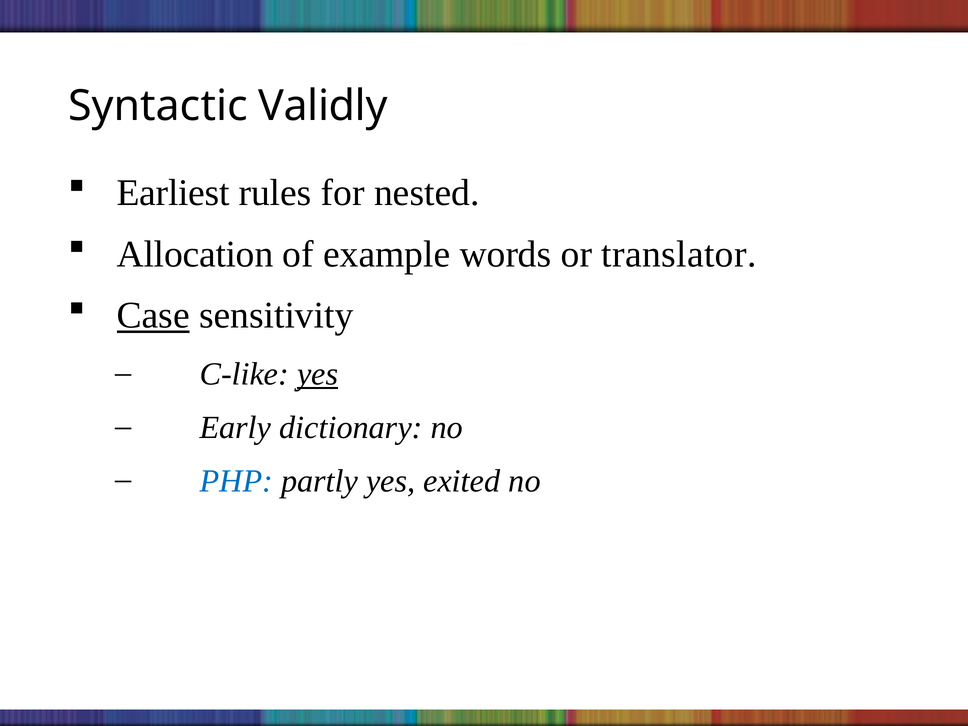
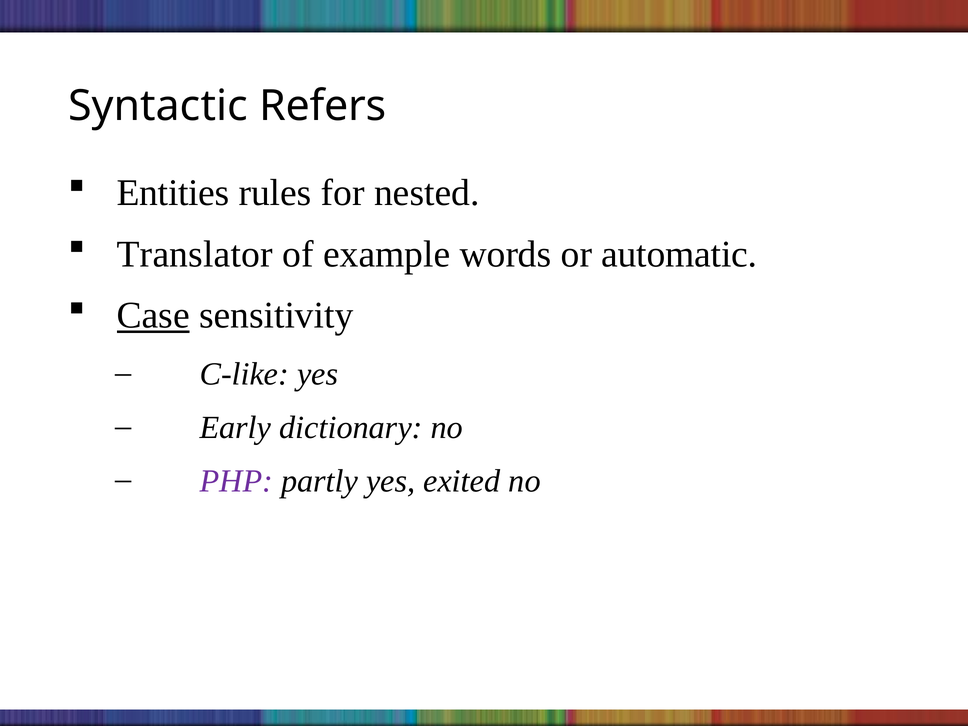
Validly: Validly -> Refers
Earliest: Earliest -> Entities
Allocation: Allocation -> Translator
translator: translator -> automatic
yes at (318, 374) underline: present -> none
PHP colour: blue -> purple
